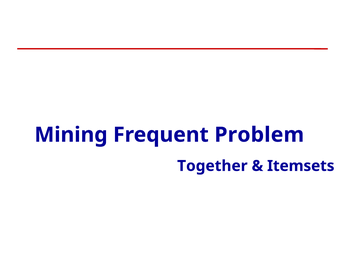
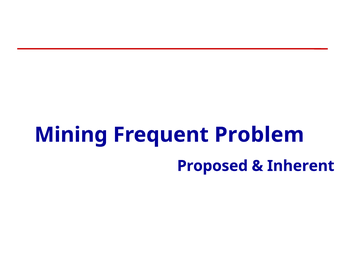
Together: Together -> Proposed
Itemsets: Itemsets -> Inherent
